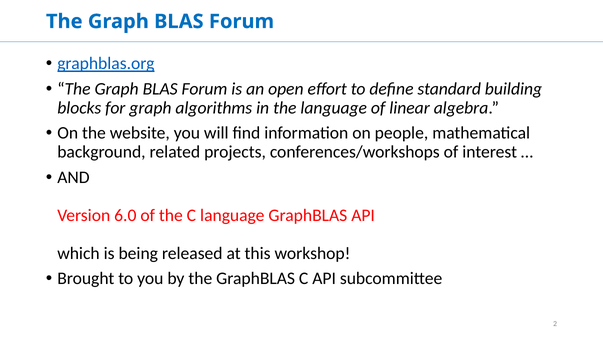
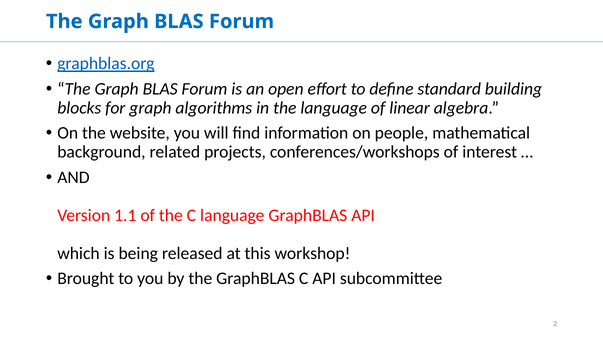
6.0: 6.0 -> 1.1
